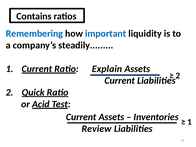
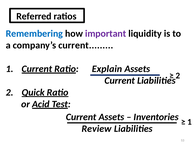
Contains: Contains -> Referred
important colour: blue -> purple
company’s steadily: steadily -> current
